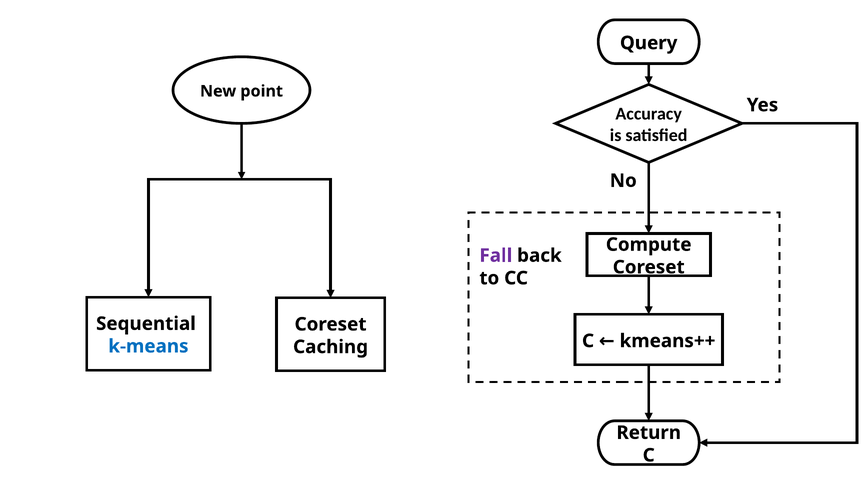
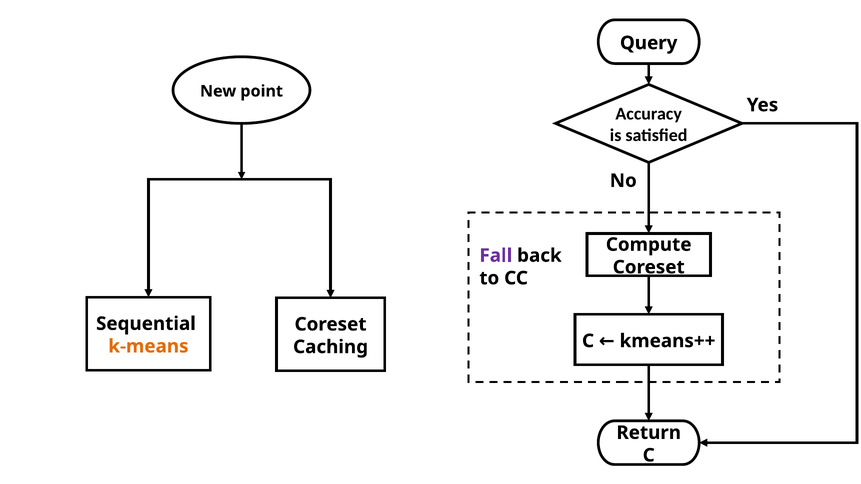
k-means colour: blue -> orange
